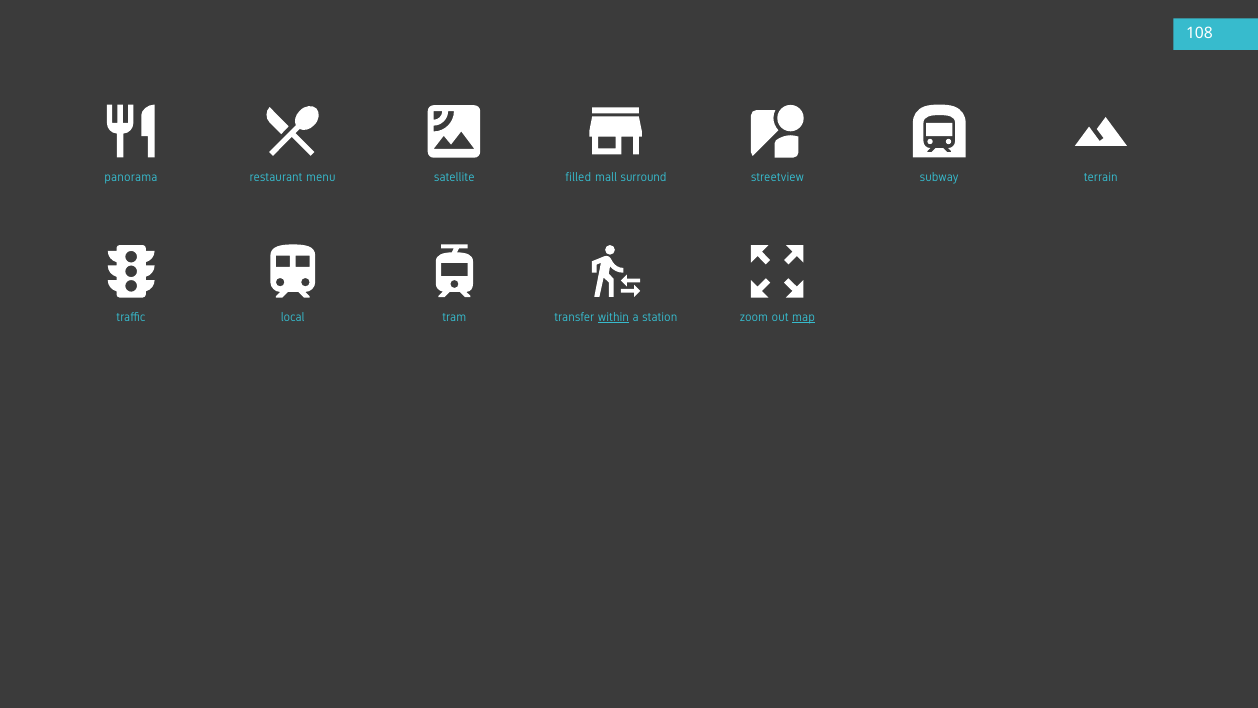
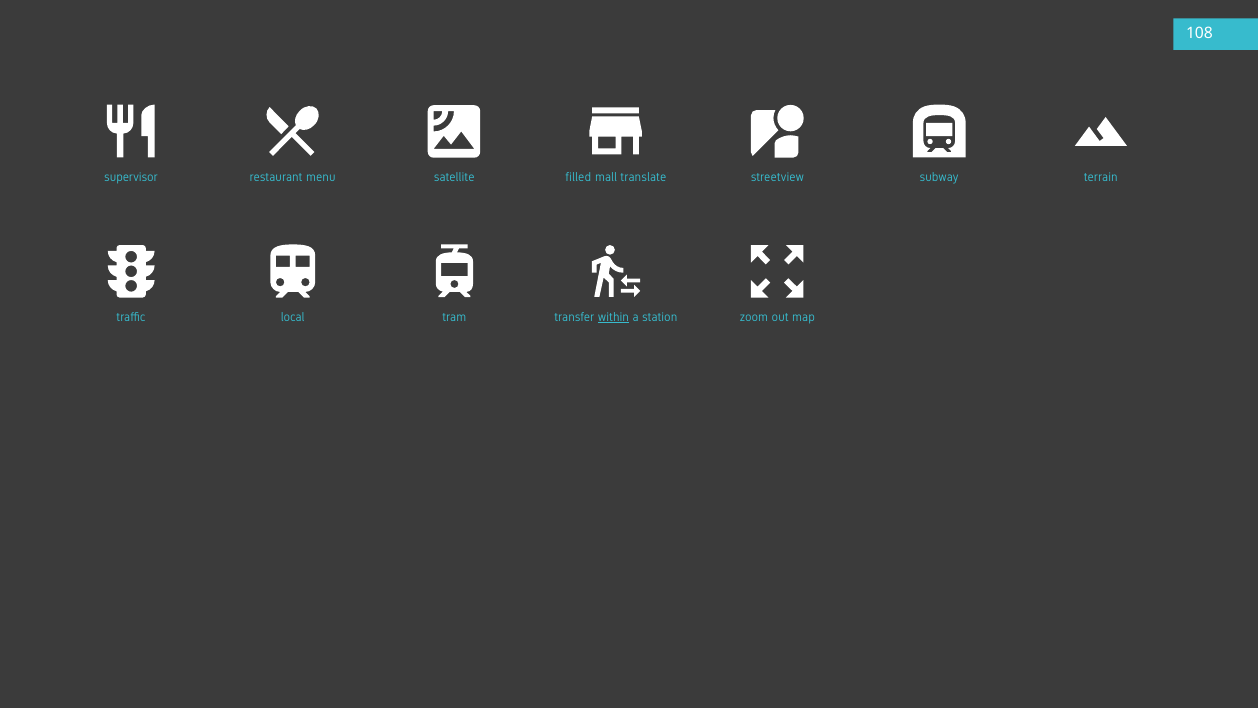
panorama: panorama -> supervisor
surround: surround -> translate
map underline: present -> none
